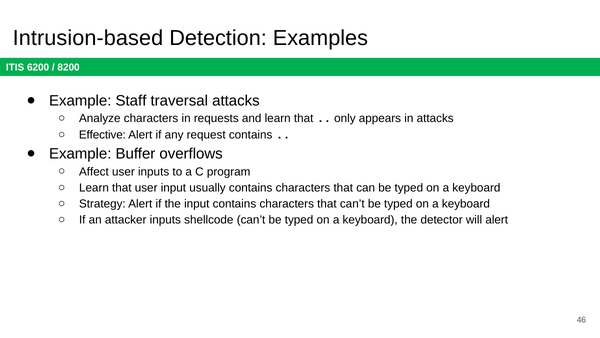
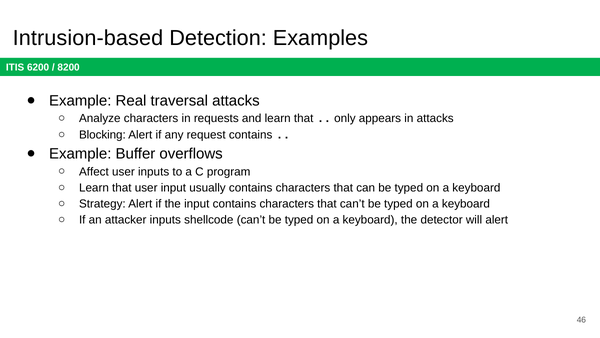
Staff: Staff -> Real
Effective: Effective -> Blocking
